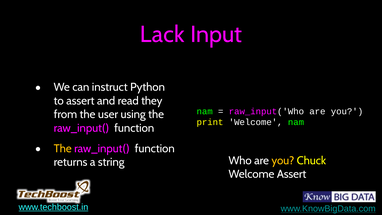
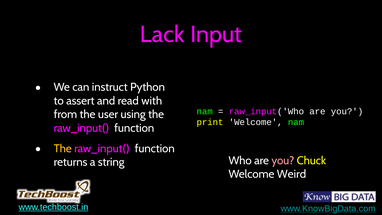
they: they -> with
you at (283, 160) colour: yellow -> pink
Welcome Assert: Assert -> Weird
